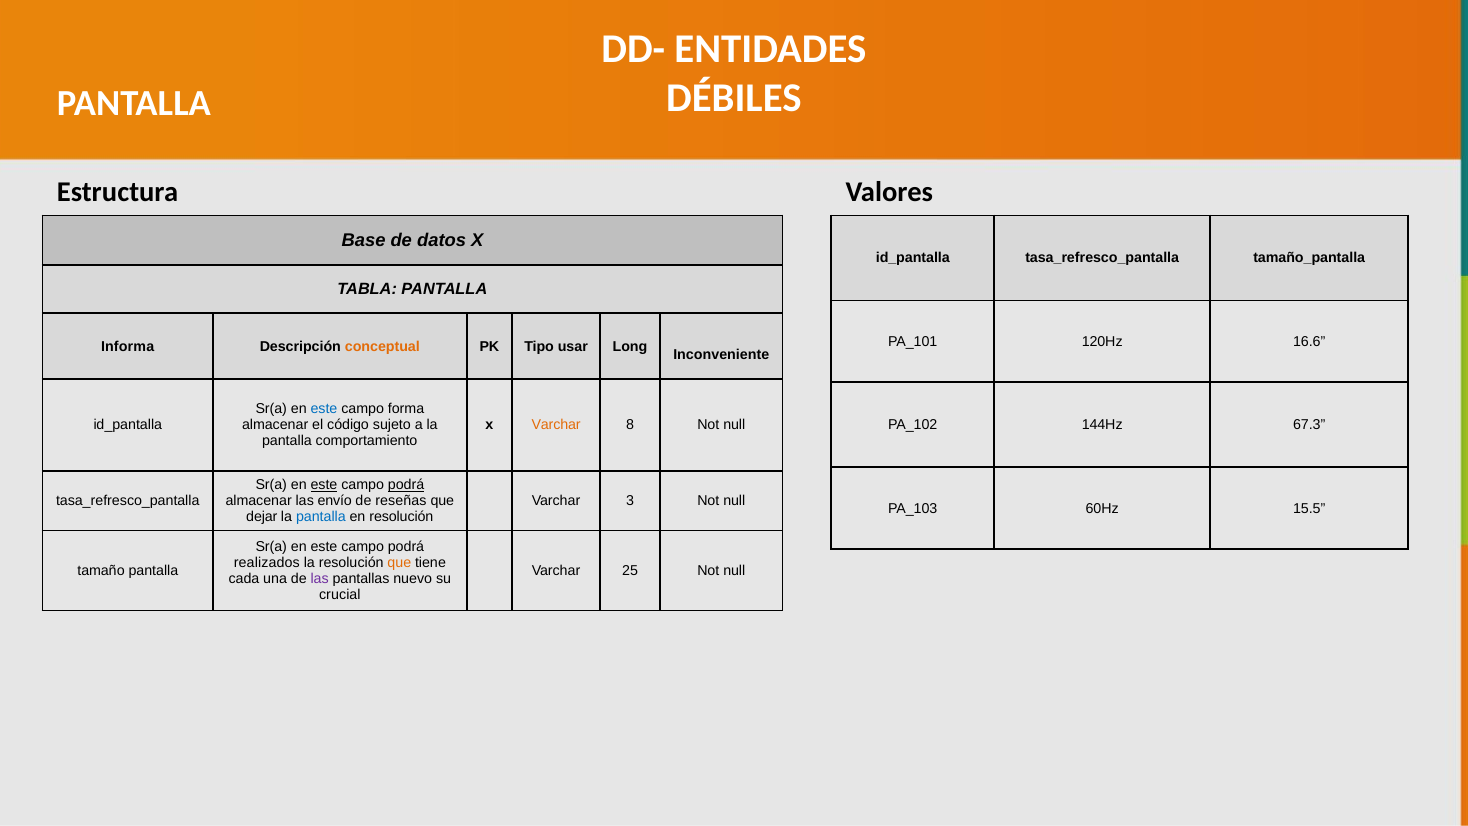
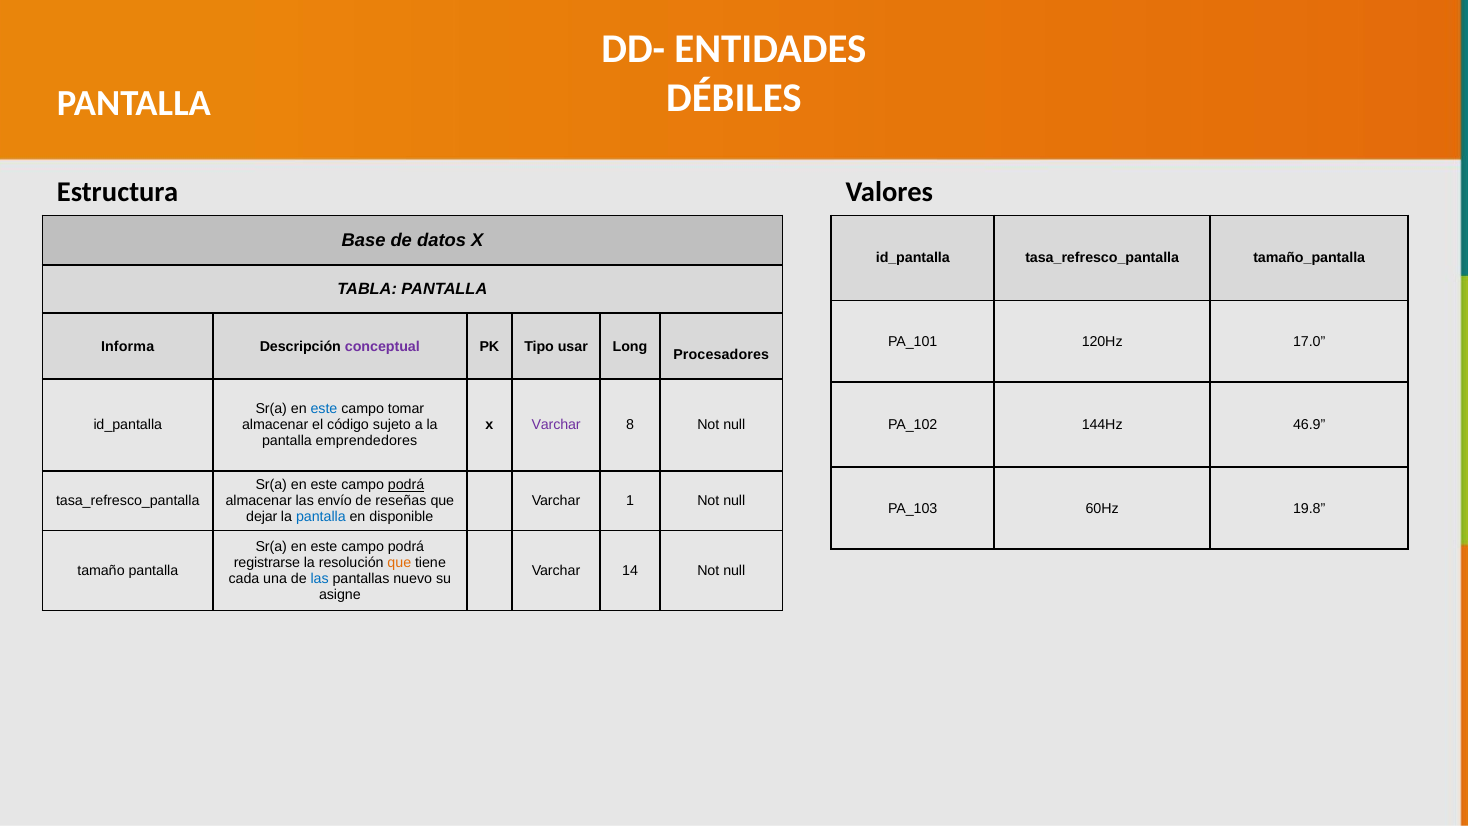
16.6: 16.6 -> 17.0
conceptual colour: orange -> purple
Inconveniente: Inconveniente -> Procesadores
forma: forma -> tomar
Varchar at (556, 425) colour: orange -> purple
67.3: 67.3 -> 46.9
comportamiento: comportamiento -> emprendedores
este at (324, 485) underline: present -> none
3: 3 -> 1
15.5: 15.5 -> 19.8
en resolución: resolución -> disponible
realizados: realizados -> registrarse
25: 25 -> 14
las at (320, 579) colour: purple -> blue
crucial: crucial -> asigne
